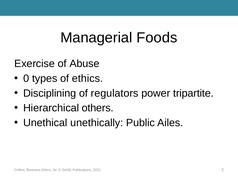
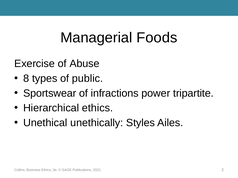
0: 0 -> 8
of ethics: ethics -> public
Disciplining: Disciplining -> Sportswear
regulators: regulators -> infractions
Hierarchical others: others -> ethics
Public: Public -> Styles
